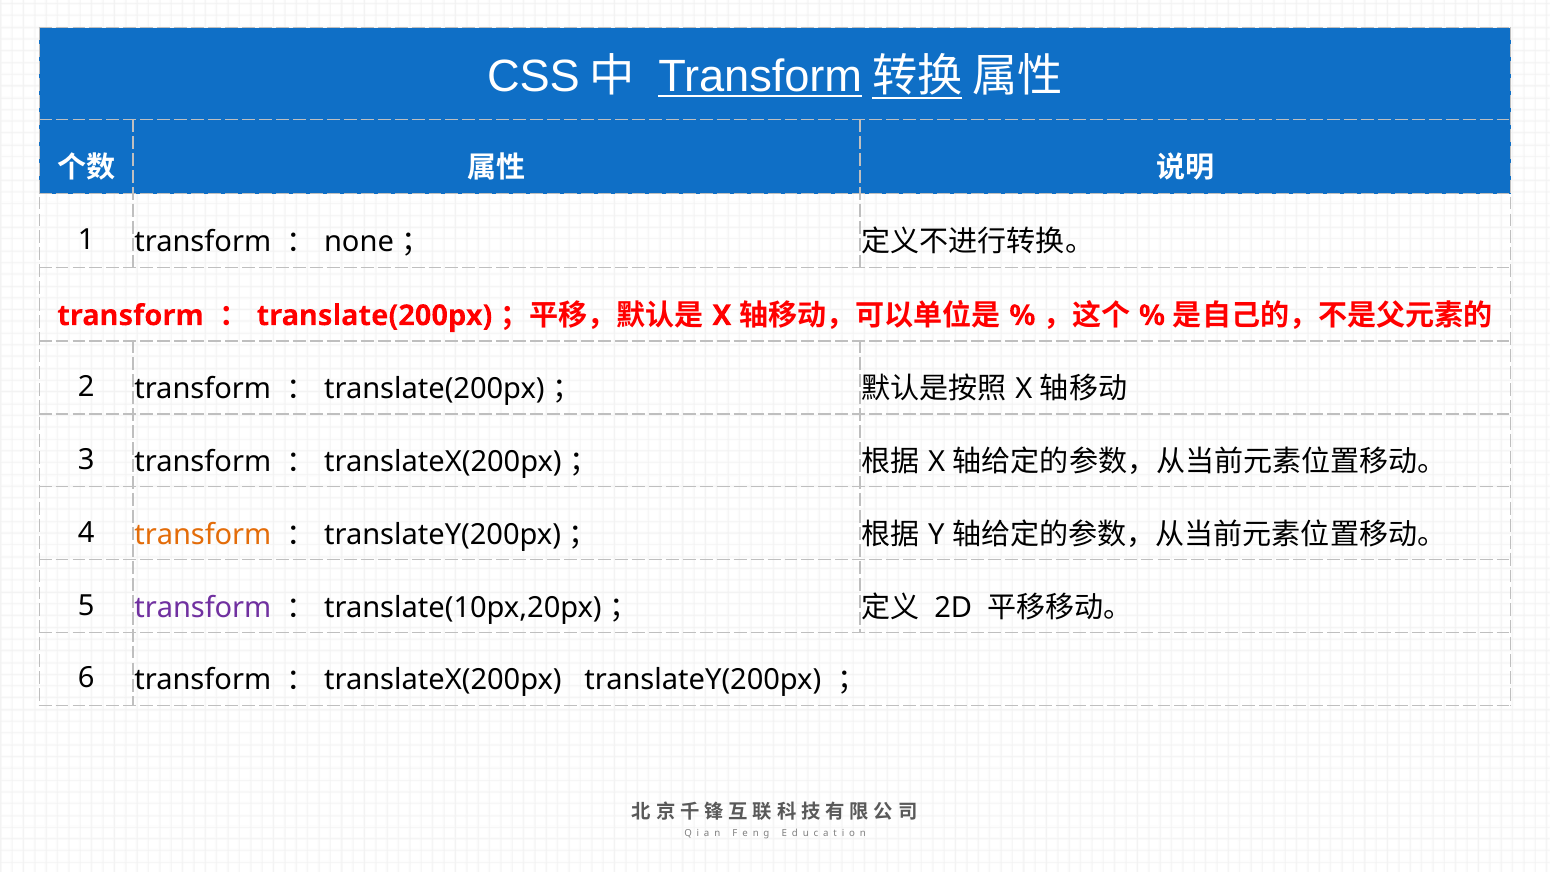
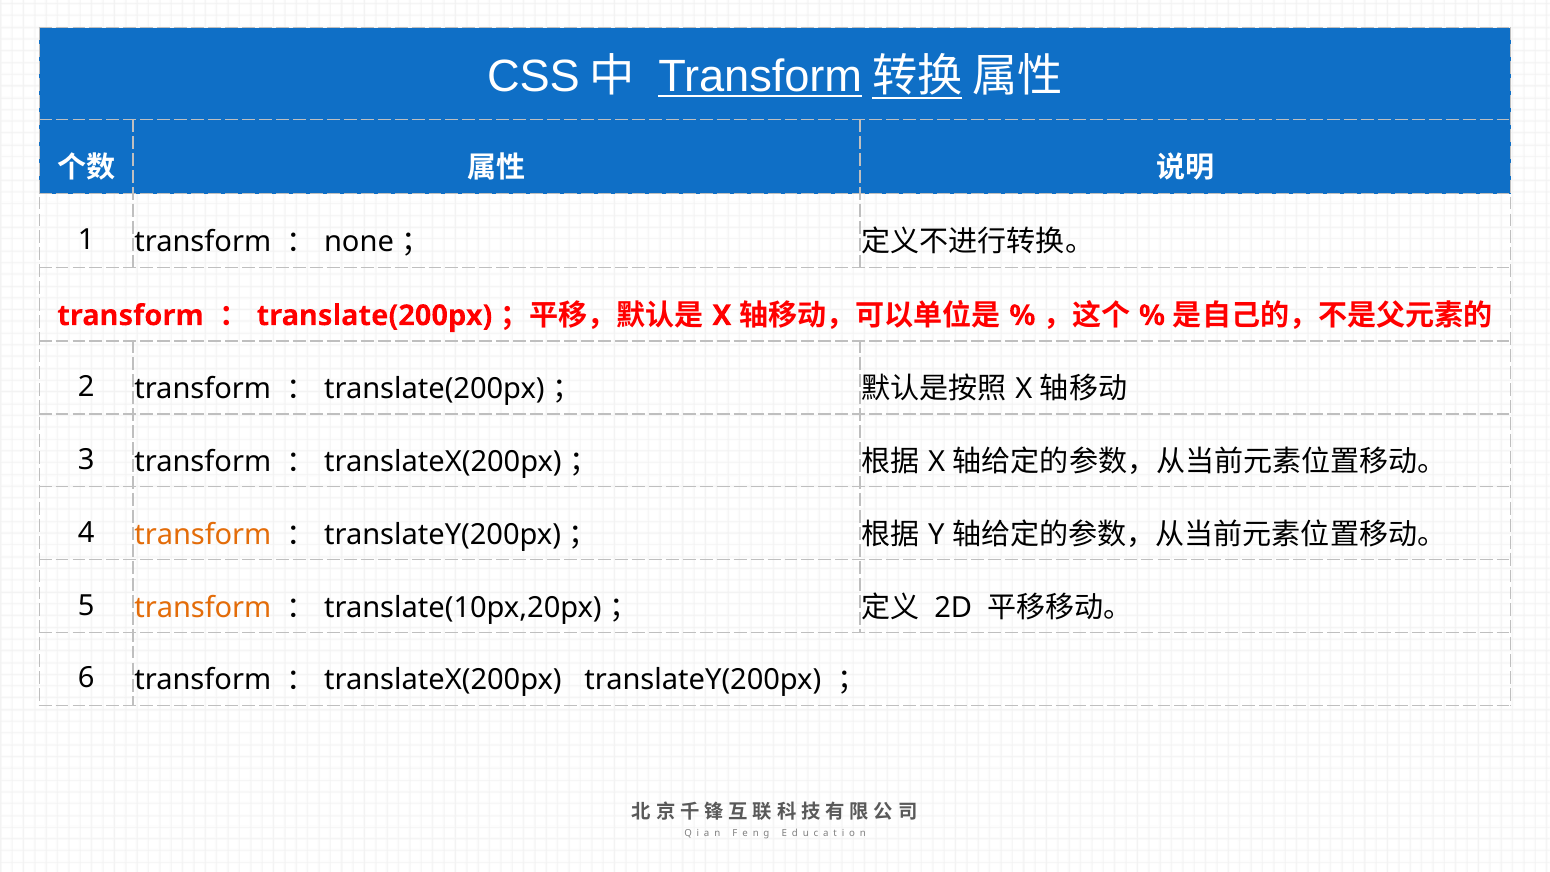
transform at (203, 607) colour: purple -> orange
